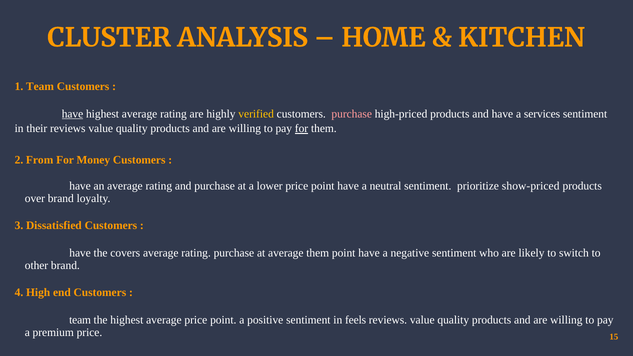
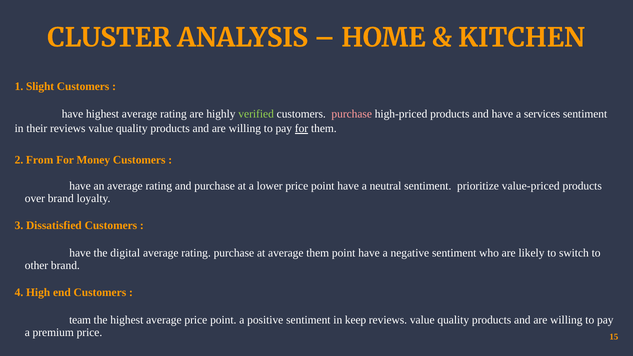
1 Team: Team -> Slight
have at (73, 114) underline: present -> none
verified colour: yellow -> light green
show-priced: show-priced -> value-priced
covers: covers -> digital
feels: feels -> keep
